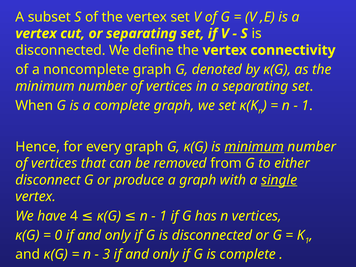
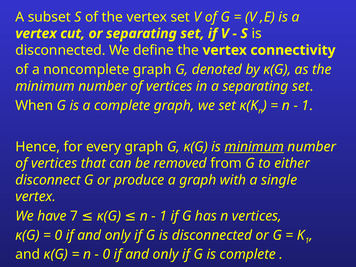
single underline: present -> none
4: 4 -> 7
3 at (106, 254): 3 -> 0
